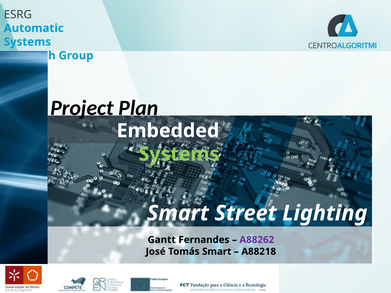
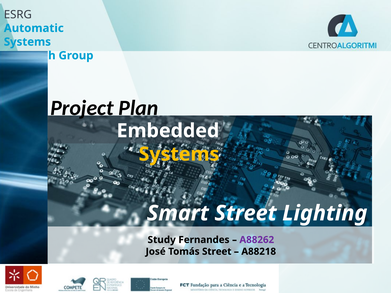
Systems at (179, 154) colour: light green -> yellow
Gantt: Gantt -> Study
Tomás Smart: Smart -> Street
